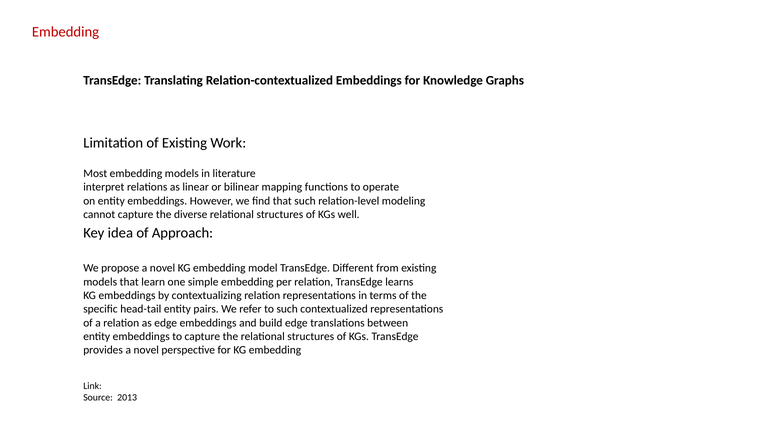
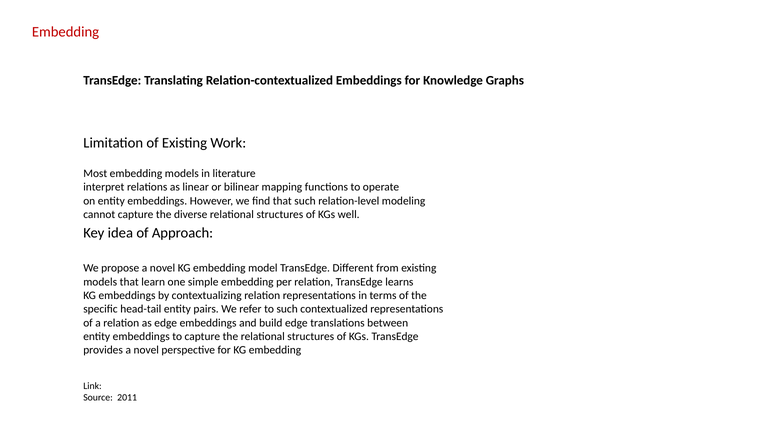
2013: 2013 -> 2011
